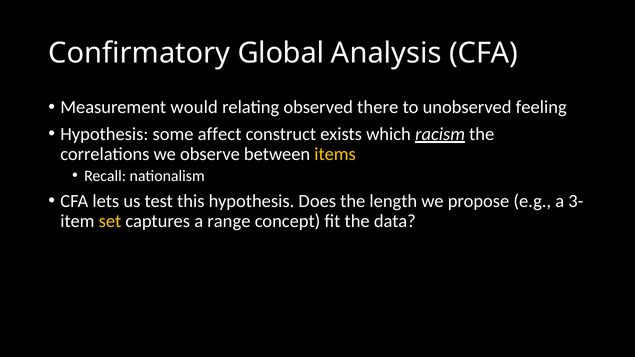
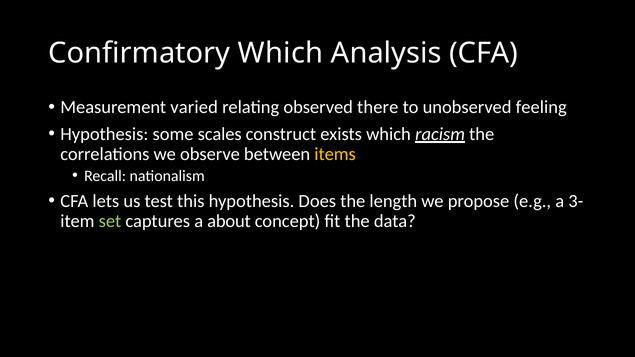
Confirmatory Global: Global -> Which
would: would -> varied
affect: affect -> scales
set colour: yellow -> light green
range: range -> about
